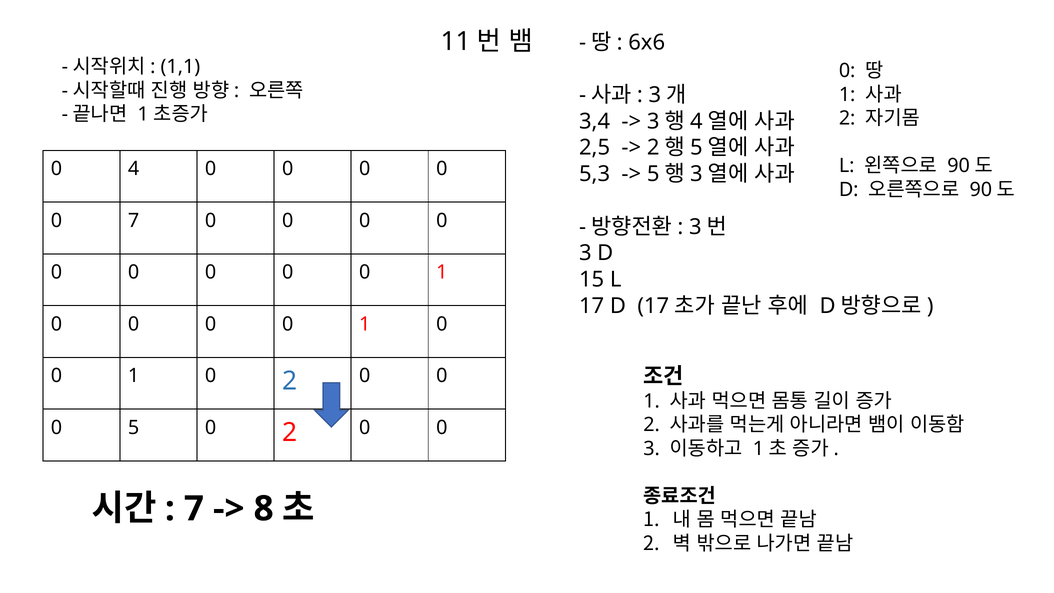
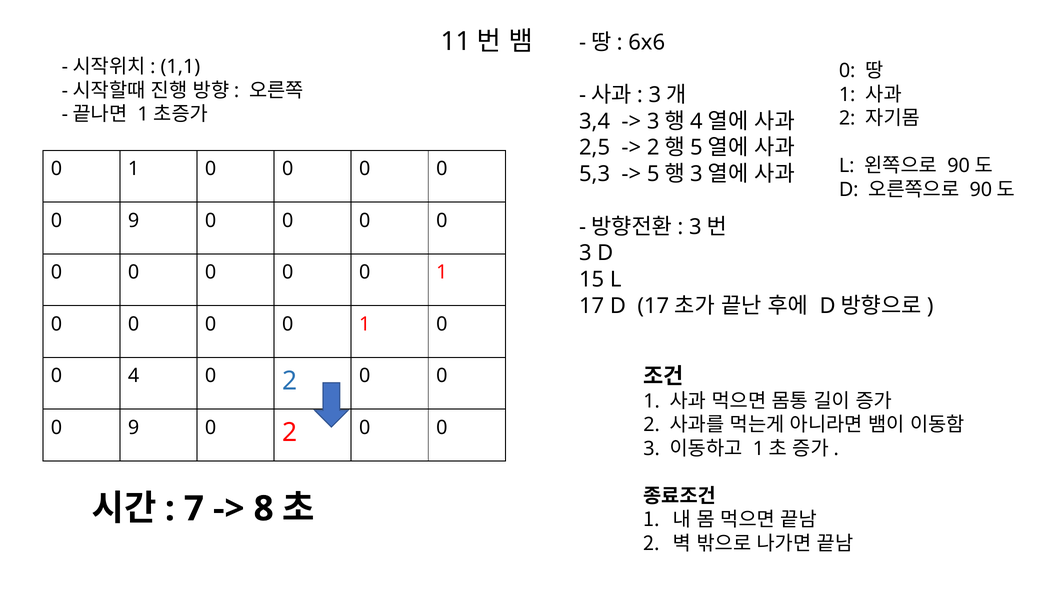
4 at (134, 169): 4 -> 1
7 at (134, 221): 7 -> 9
1 at (134, 376): 1 -> 4
5 at (134, 428): 5 -> 9
